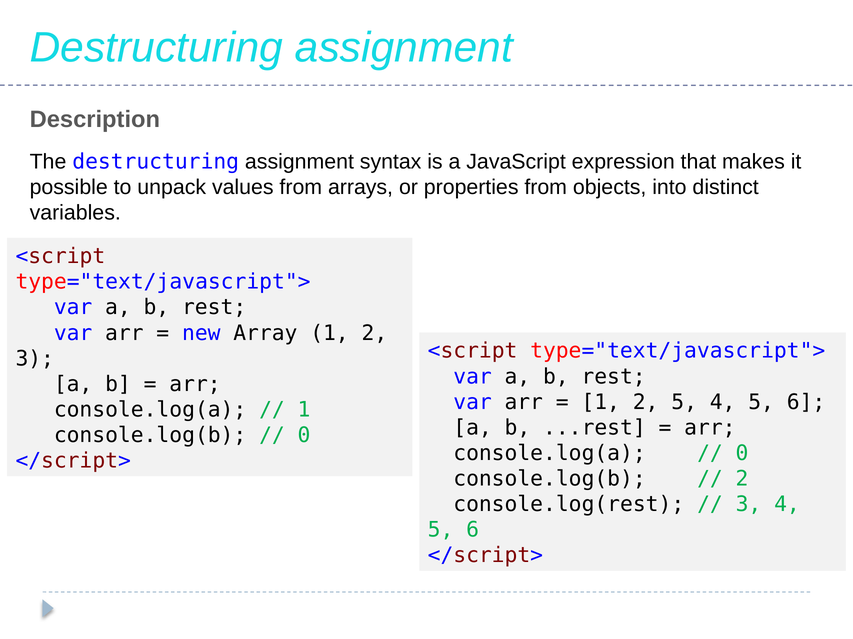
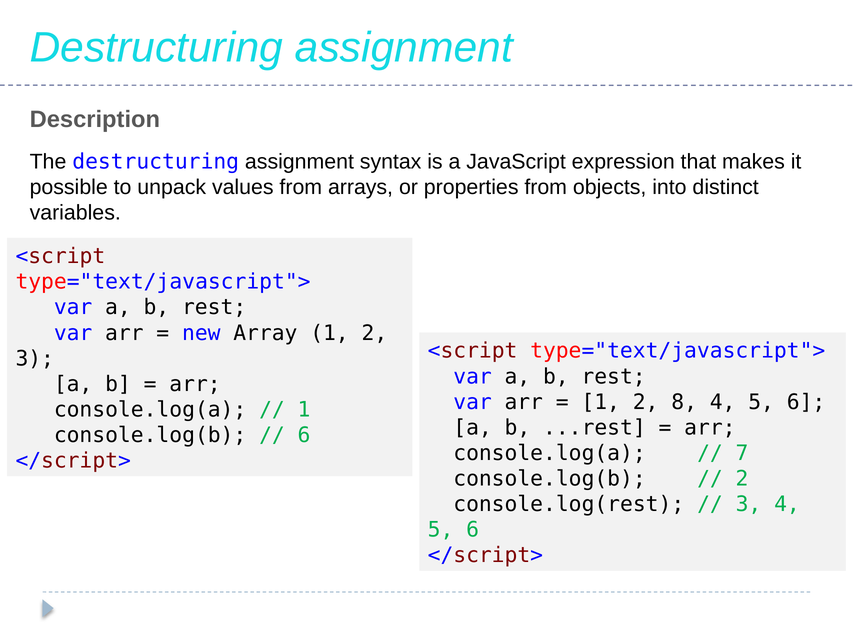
2 5: 5 -> 8
0 at (304, 436): 0 -> 6
0 at (742, 454): 0 -> 7
